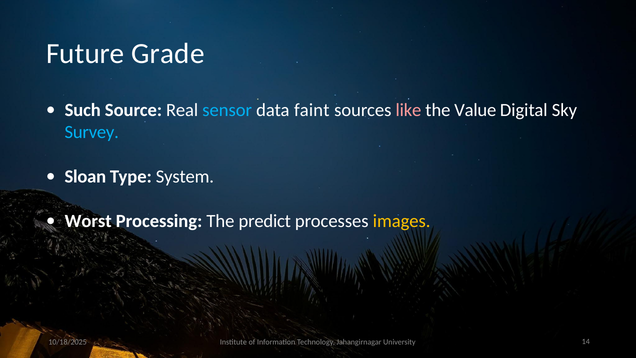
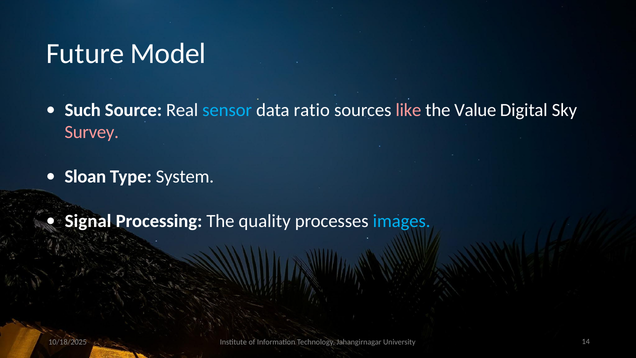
Grade: Grade -> Model
faint: faint -> ratio
Survey colour: light blue -> pink
Worst: Worst -> Signal
predict: predict -> quality
images colour: yellow -> light blue
